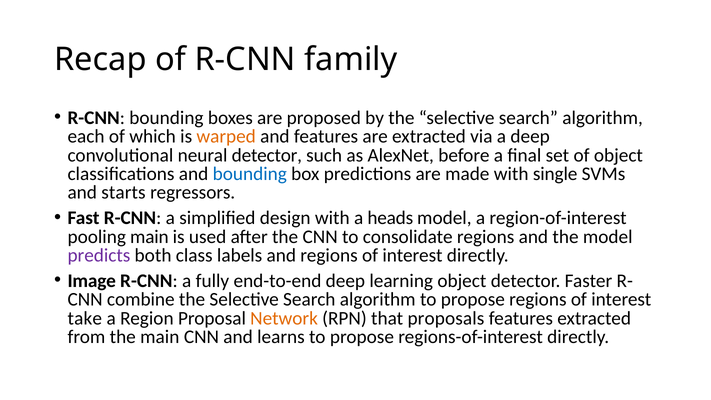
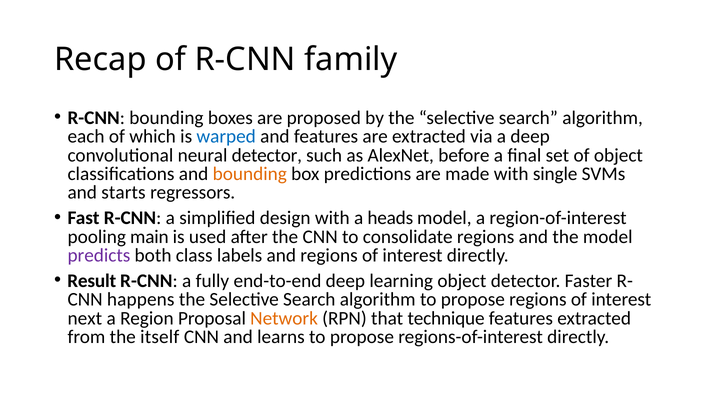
warped colour: orange -> blue
bounding at (250, 174) colour: blue -> orange
Image: Image -> Result
combine: combine -> happens
take: take -> next
proposals: proposals -> technique
the main: main -> itself
